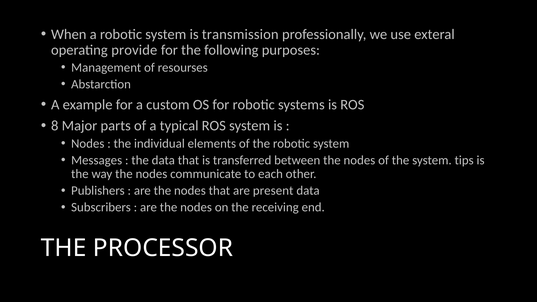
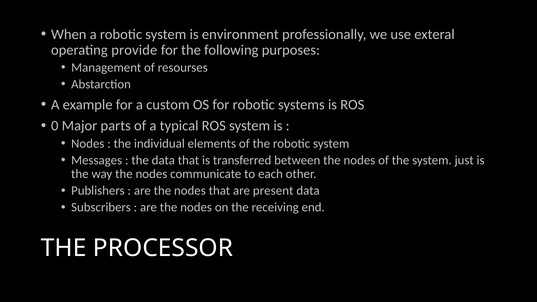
transmission: transmission -> environment
8: 8 -> 0
tips: tips -> just
